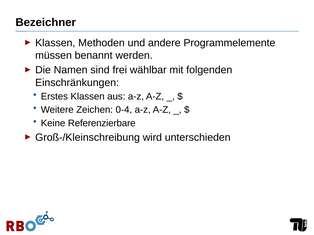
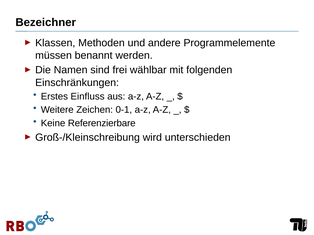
Erstes Klassen: Klassen -> Einfluss
0-4: 0-4 -> 0-1
